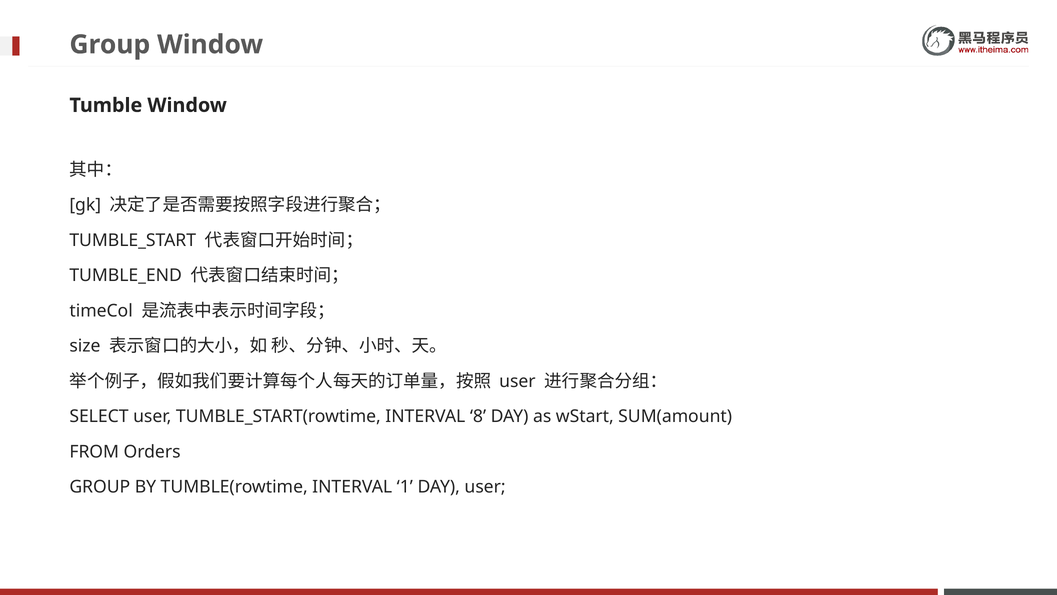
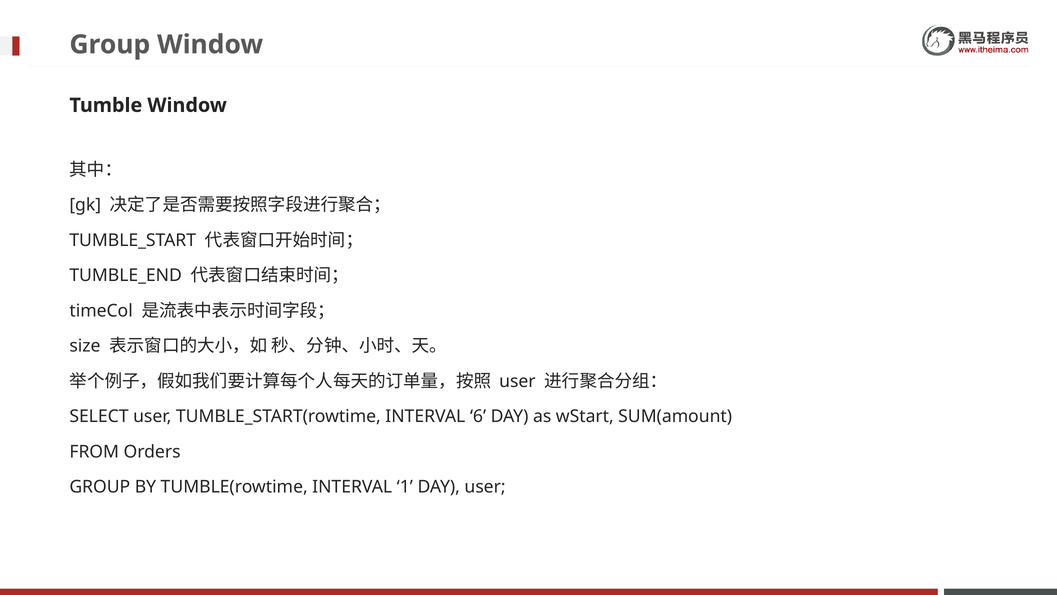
8: 8 -> 6
